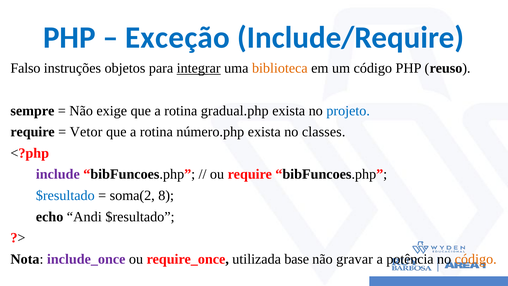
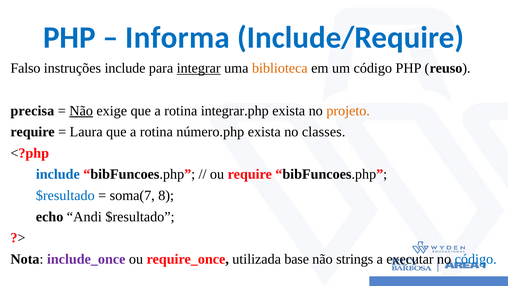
Exceção: Exceção -> Informa
instruções objetos: objetos -> include
sempre: sempre -> precisa
Não at (81, 111) underline: none -> present
gradual.php: gradual.php -> integrar.php
projeto colour: blue -> orange
Vetor: Vetor -> Laura
include at (58, 174) colour: purple -> blue
soma(2: soma(2 -> soma(7
gravar: gravar -> strings
potência: potência -> executar
código at (476, 259) colour: orange -> blue
